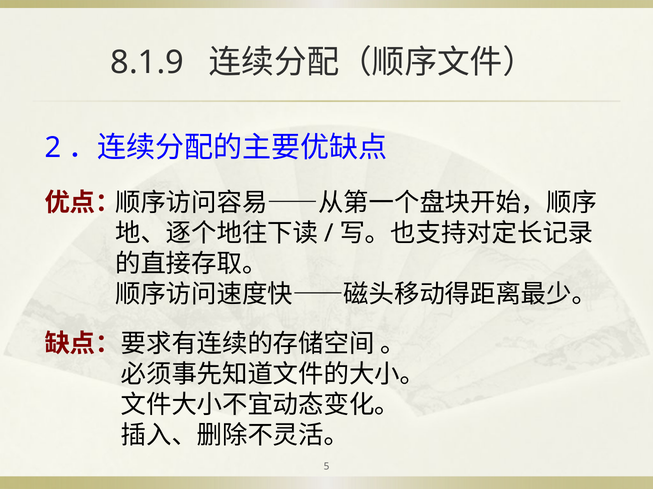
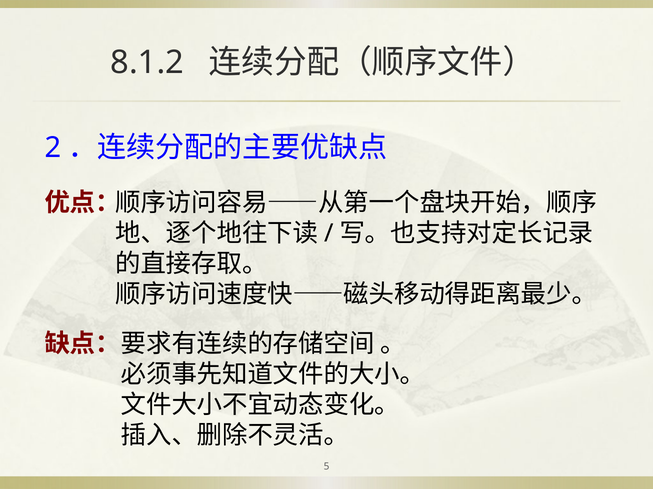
8.1.9: 8.1.9 -> 8.1.2
